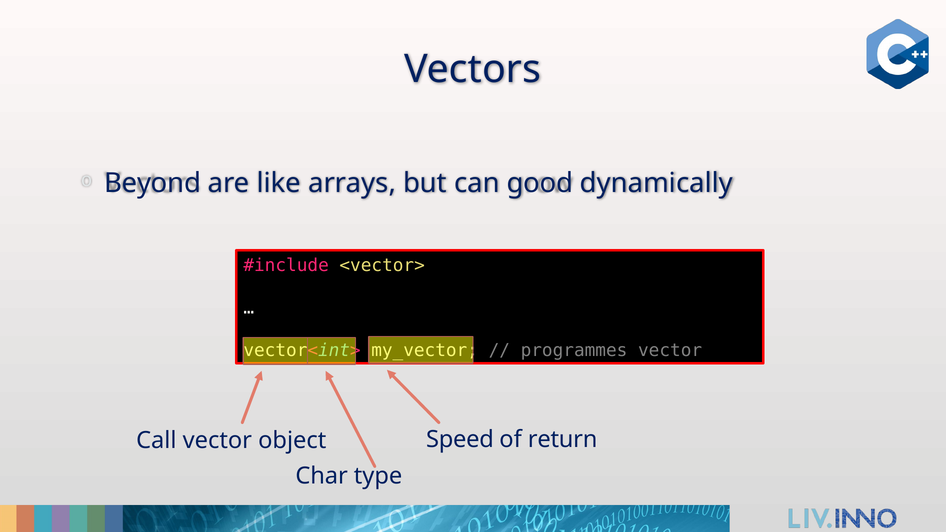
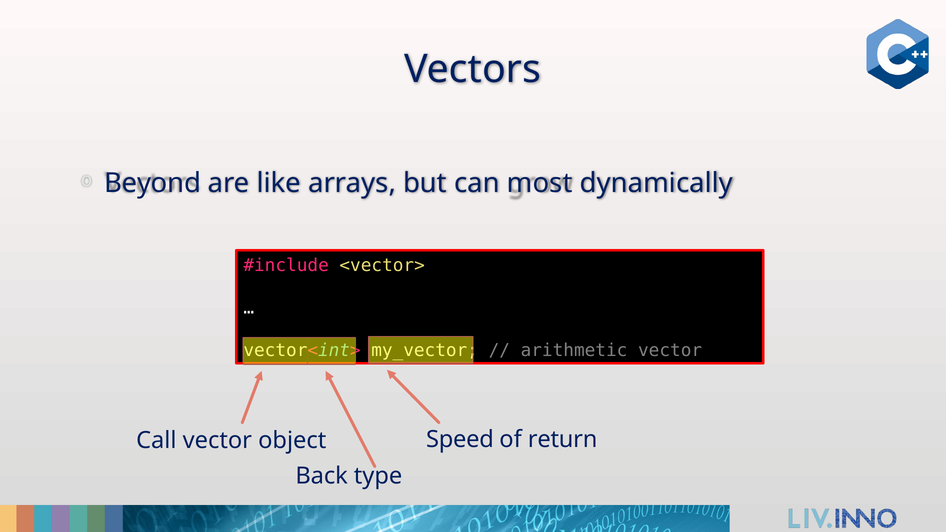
good: good -> most
programmes: programmes -> arithmetic
Char: Char -> Back
